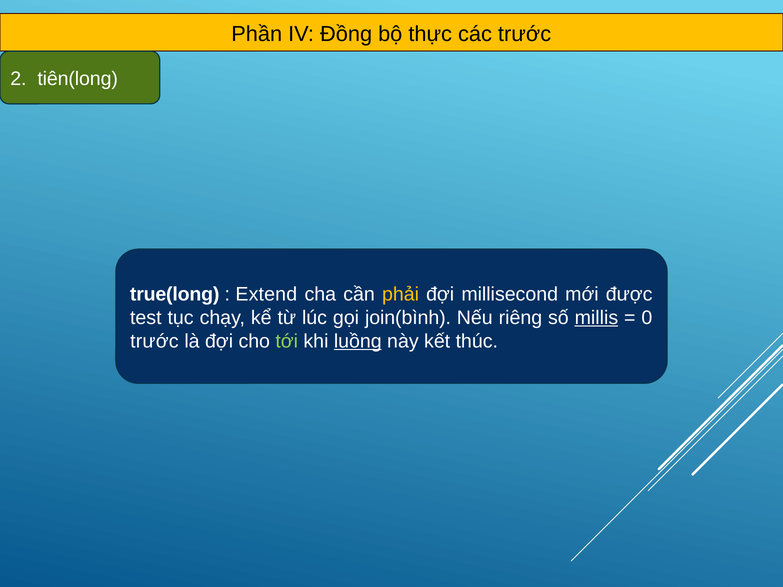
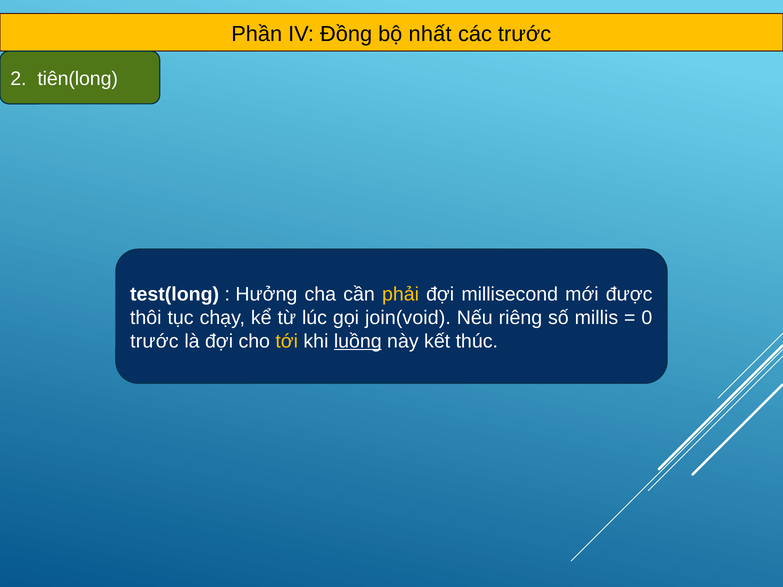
thực: thực -> nhất
true(long: true(long -> test(long
Extend: Extend -> Hưởng
test: test -> thôi
join(bình: join(bình -> join(void
millis underline: present -> none
tới colour: light green -> yellow
